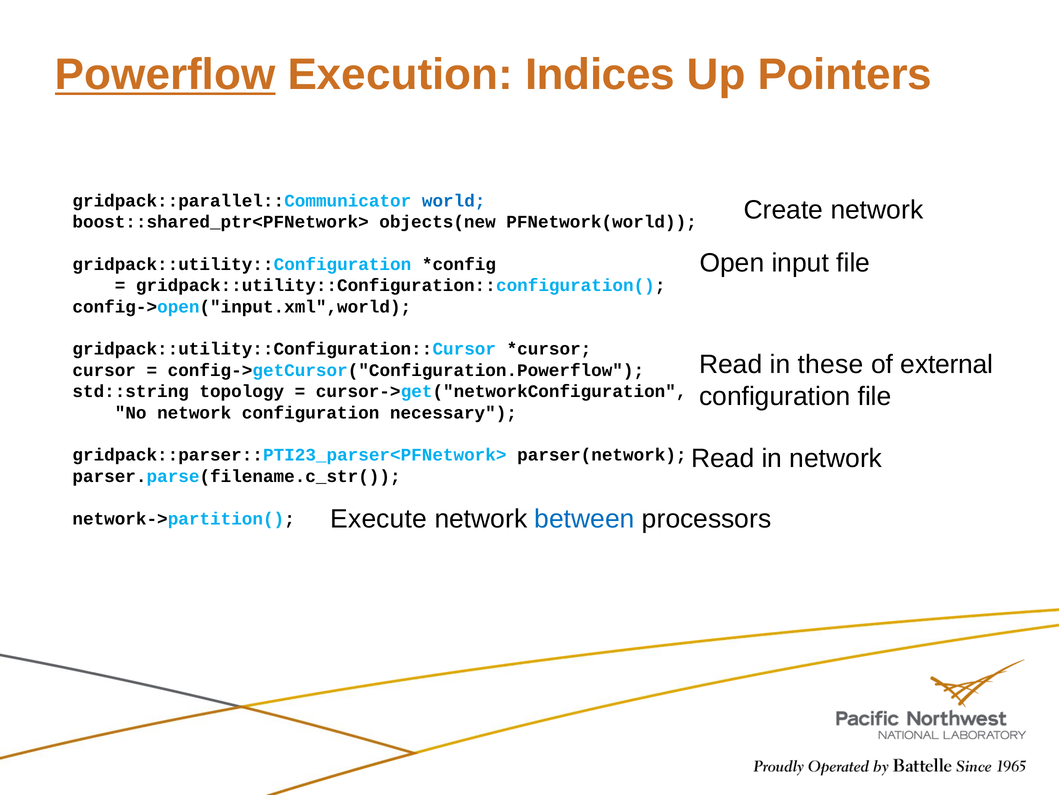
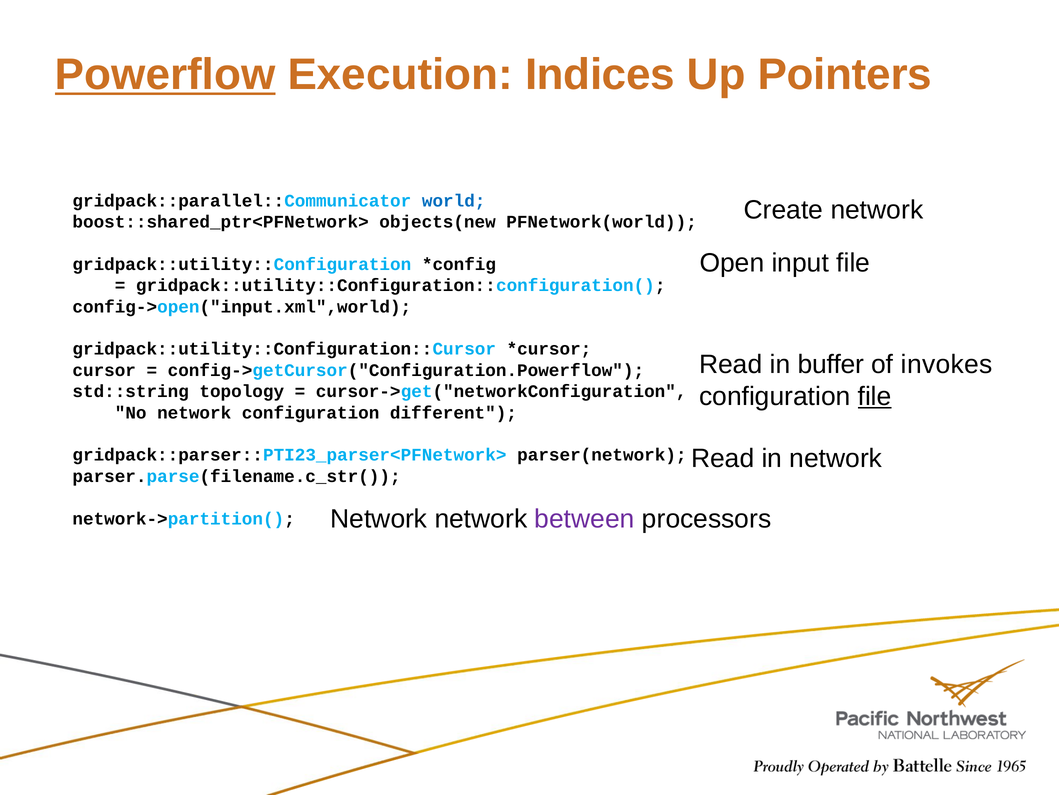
these: these -> buffer
external: external -> invokes
file at (875, 396) underline: none -> present
necessary: necessary -> different
Execute at (379, 518): Execute -> Network
between colour: blue -> purple
